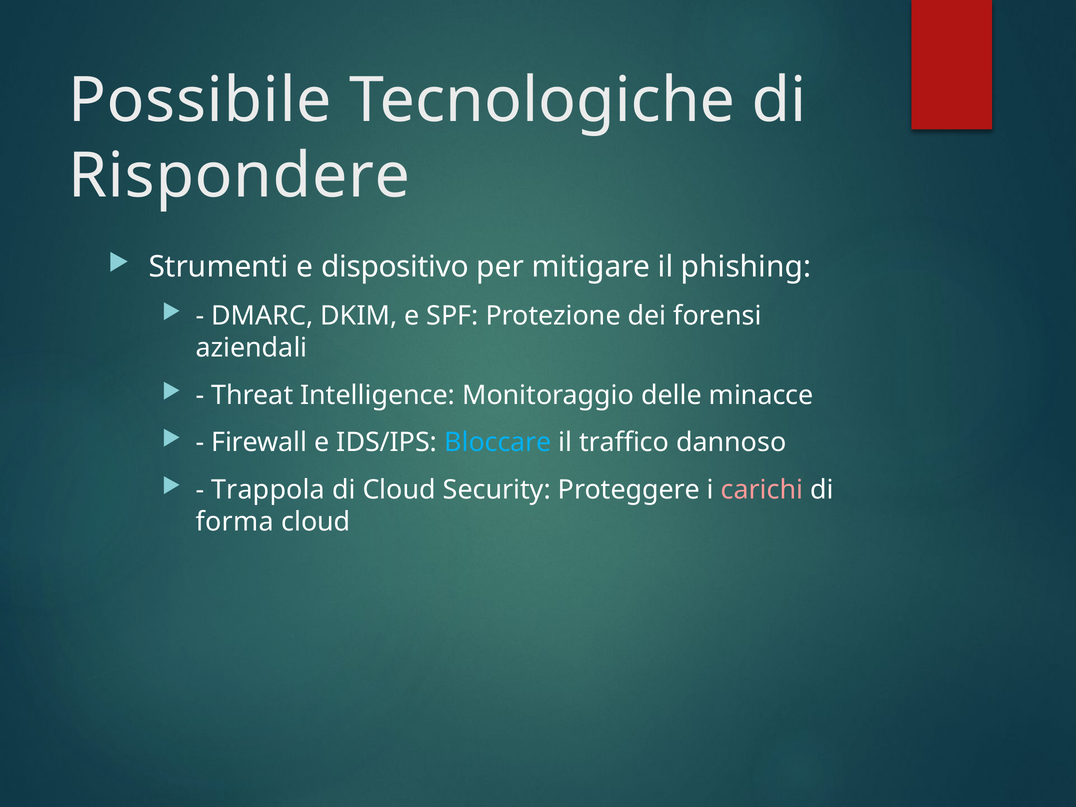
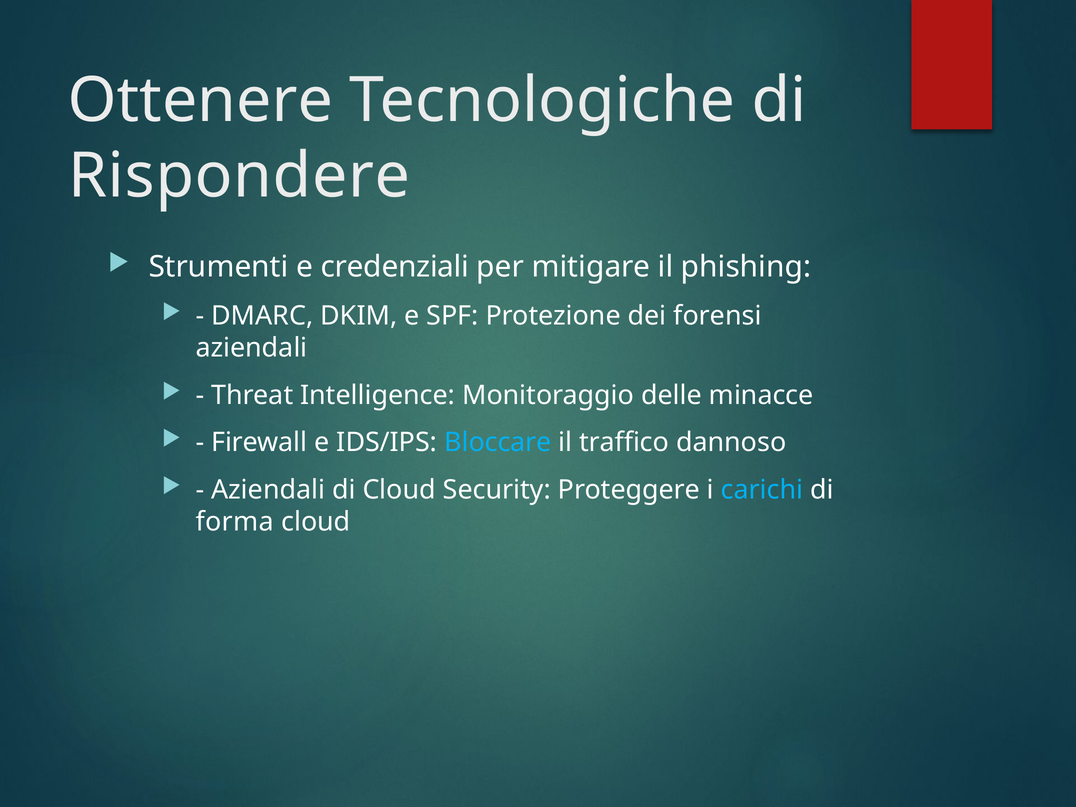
Possibile: Possibile -> Ottenere
dispositivo: dispositivo -> credenziali
Trappola at (268, 490): Trappola -> Aziendali
carichi colour: pink -> light blue
